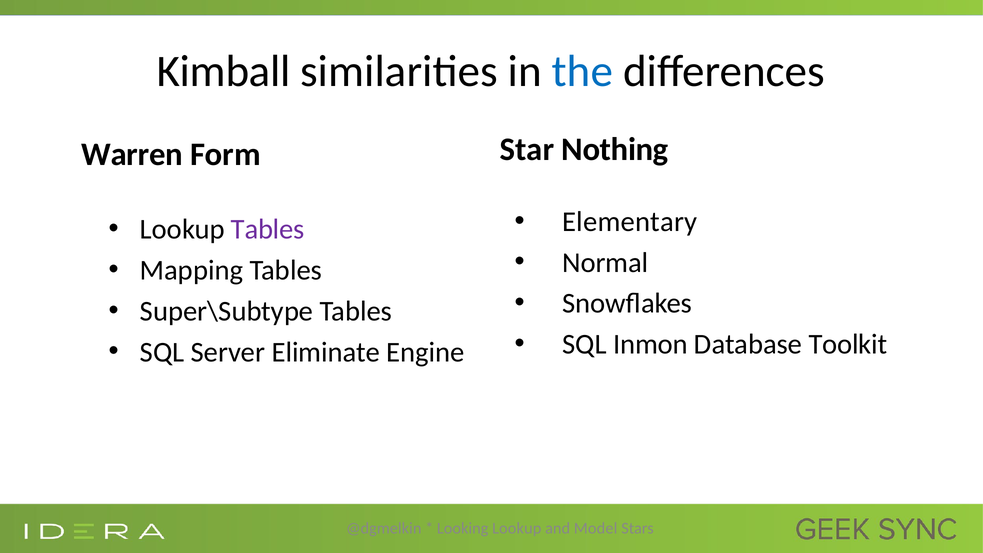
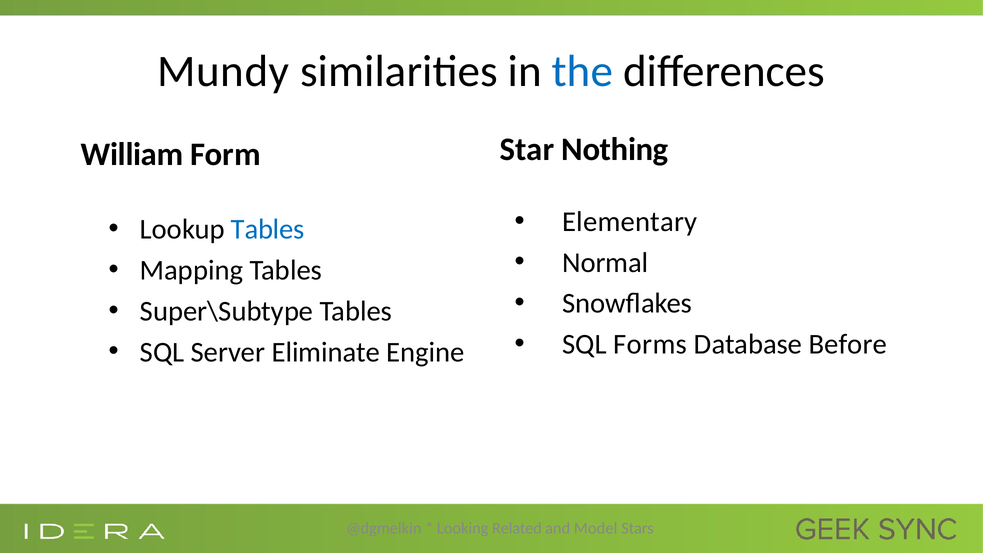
Kimball: Kimball -> Mundy
Warren: Warren -> William
Tables at (268, 229) colour: purple -> blue
Inmon: Inmon -> Forms
Toolkit: Toolkit -> Before
Looking Lookup: Lookup -> Related
